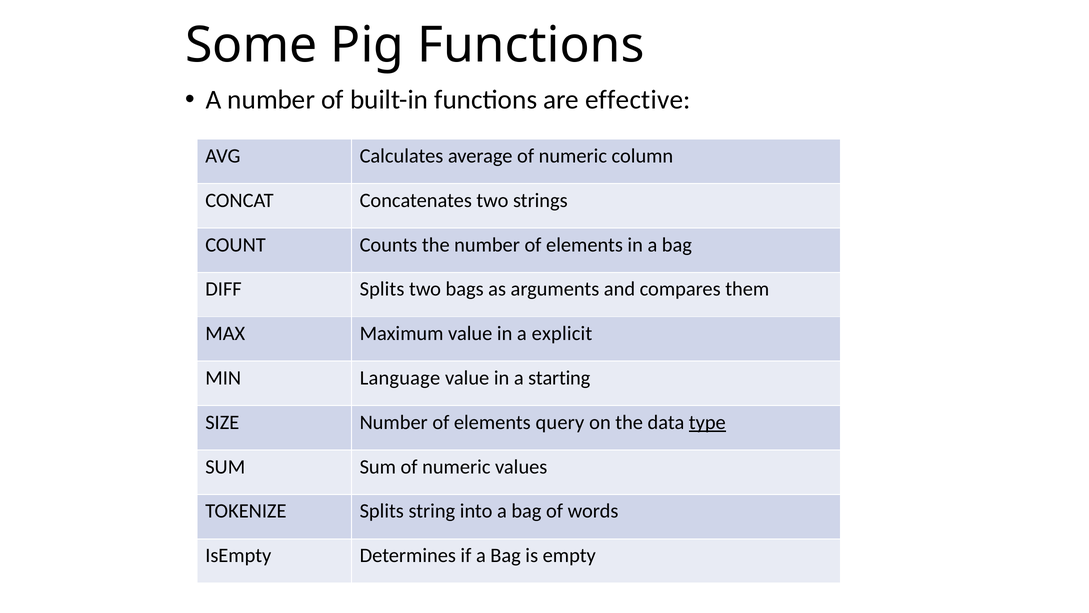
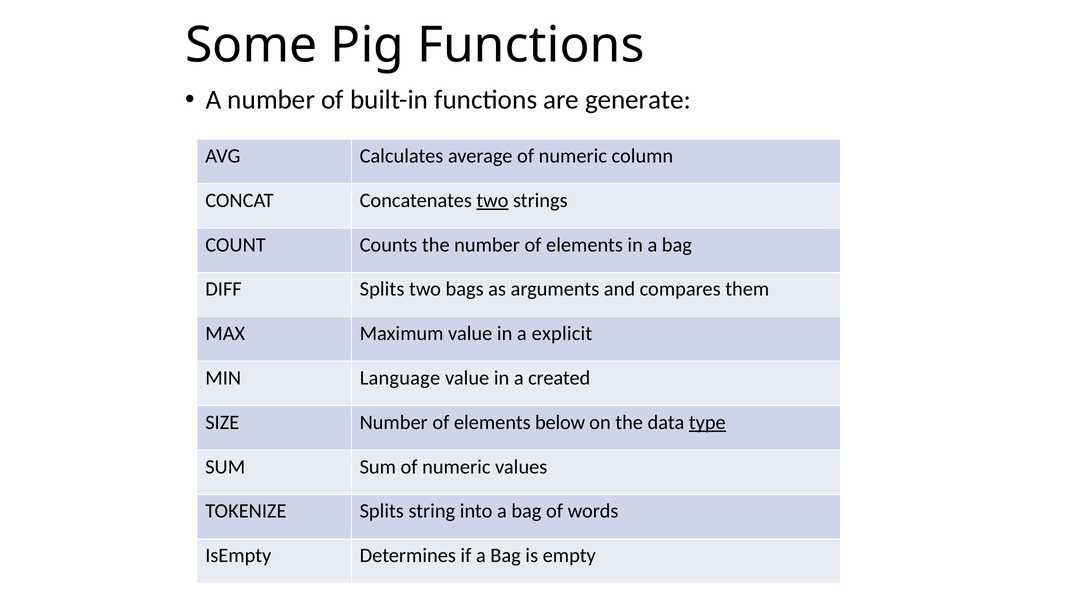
effective: effective -> generate
two at (492, 200) underline: none -> present
starting: starting -> created
query: query -> below
